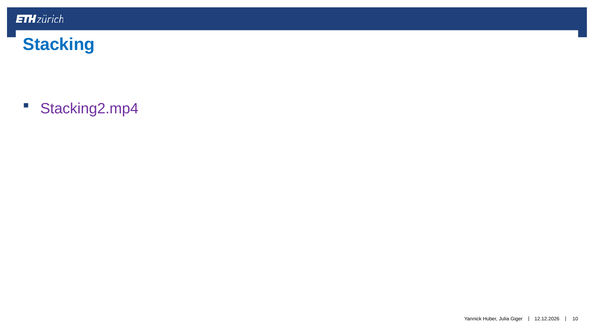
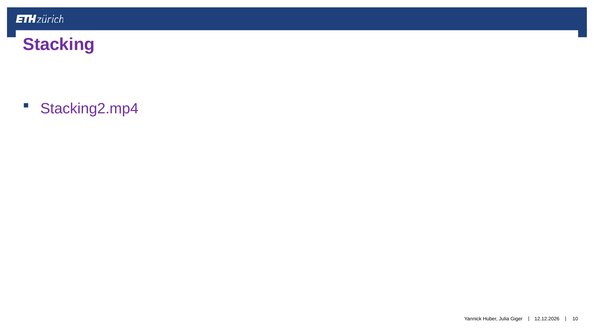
Stacking colour: blue -> purple
